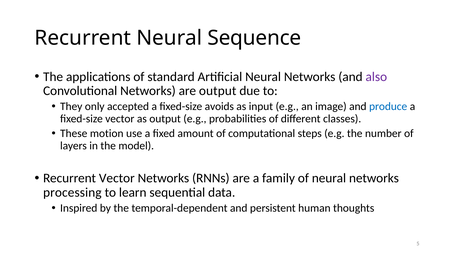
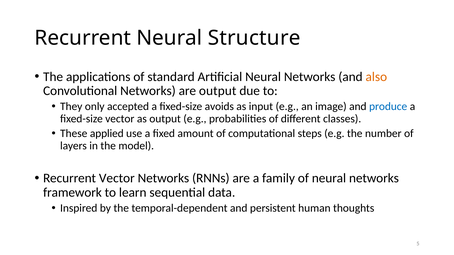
Sequence: Sequence -> Structure
also colour: purple -> orange
motion: motion -> applied
processing: processing -> framework
